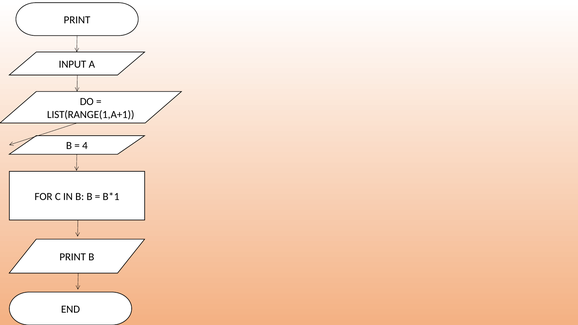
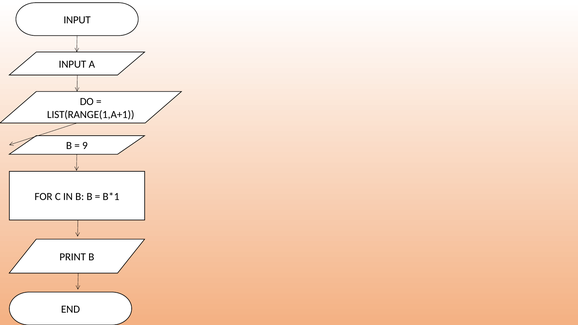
PRINT at (77, 20): PRINT -> INPUT
4: 4 -> 9
